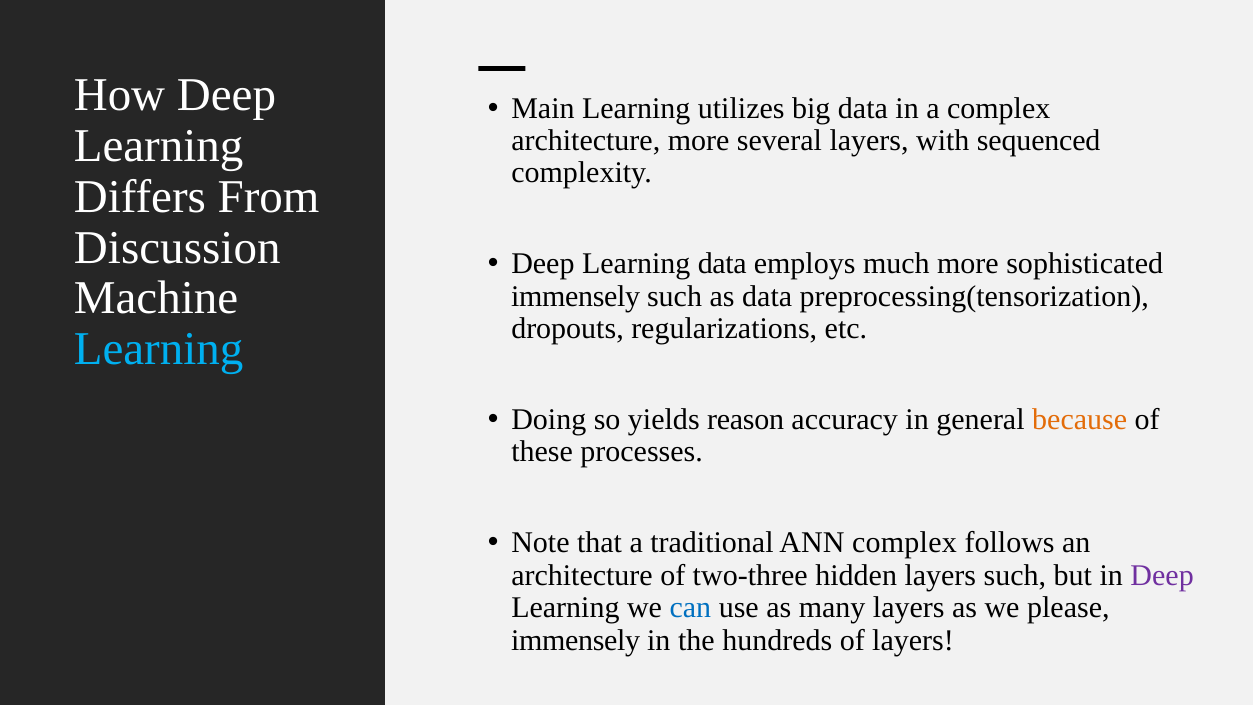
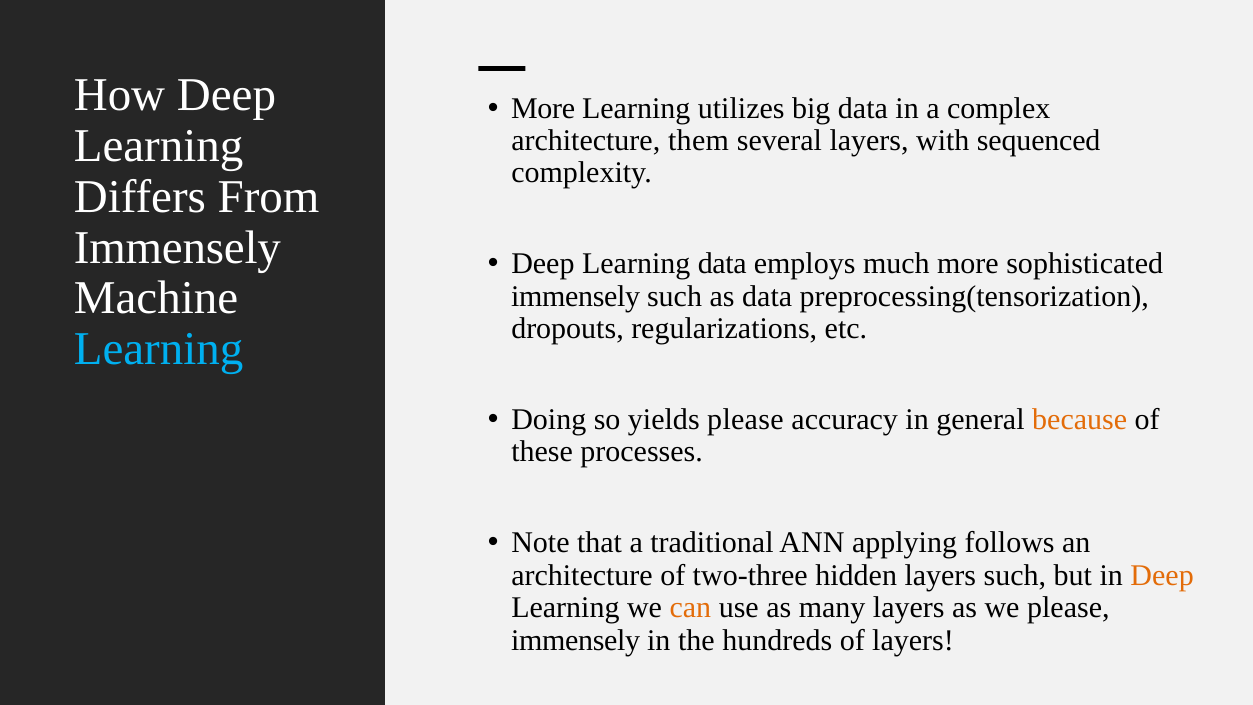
Main at (543, 108): Main -> More
architecture more: more -> them
Discussion at (177, 248): Discussion -> Immensely
yields reason: reason -> please
ANN complex: complex -> applying
Deep at (1162, 575) colour: purple -> orange
can colour: blue -> orange
